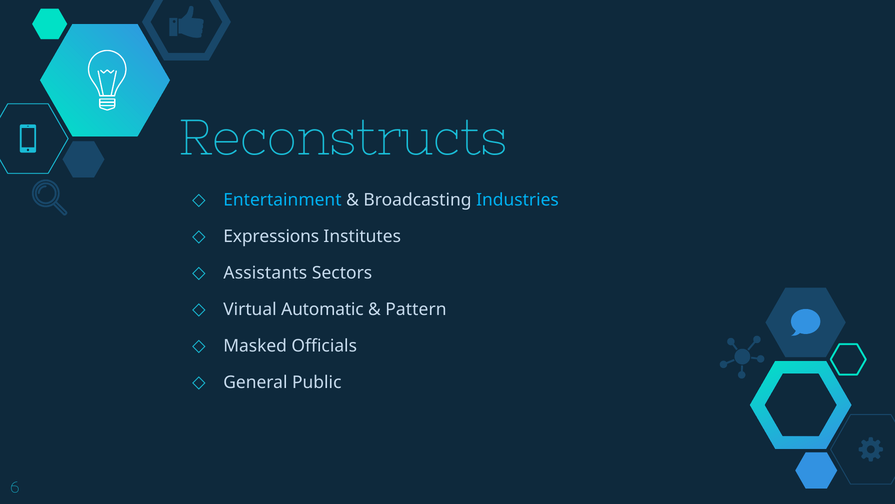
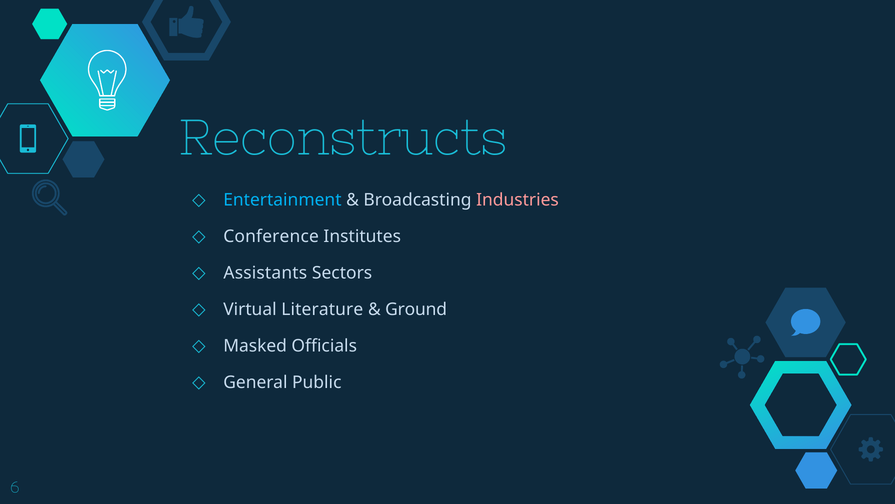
Industries colour: light blue -> pink
Expressions: Expressions -> Conference
Automatic: Automatic -> Literature
Pattern: Pattern -> Ground
